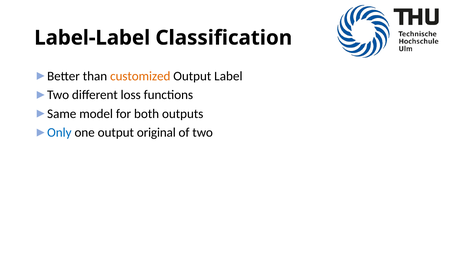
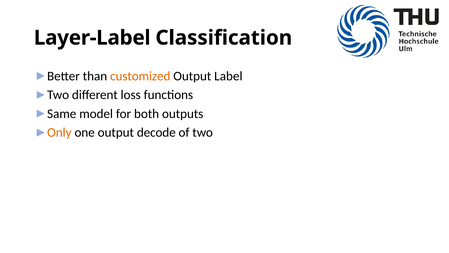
Label-Label: Label-Label -> Layer-Label
Only colour: blue -> orange
original: original -> decode
